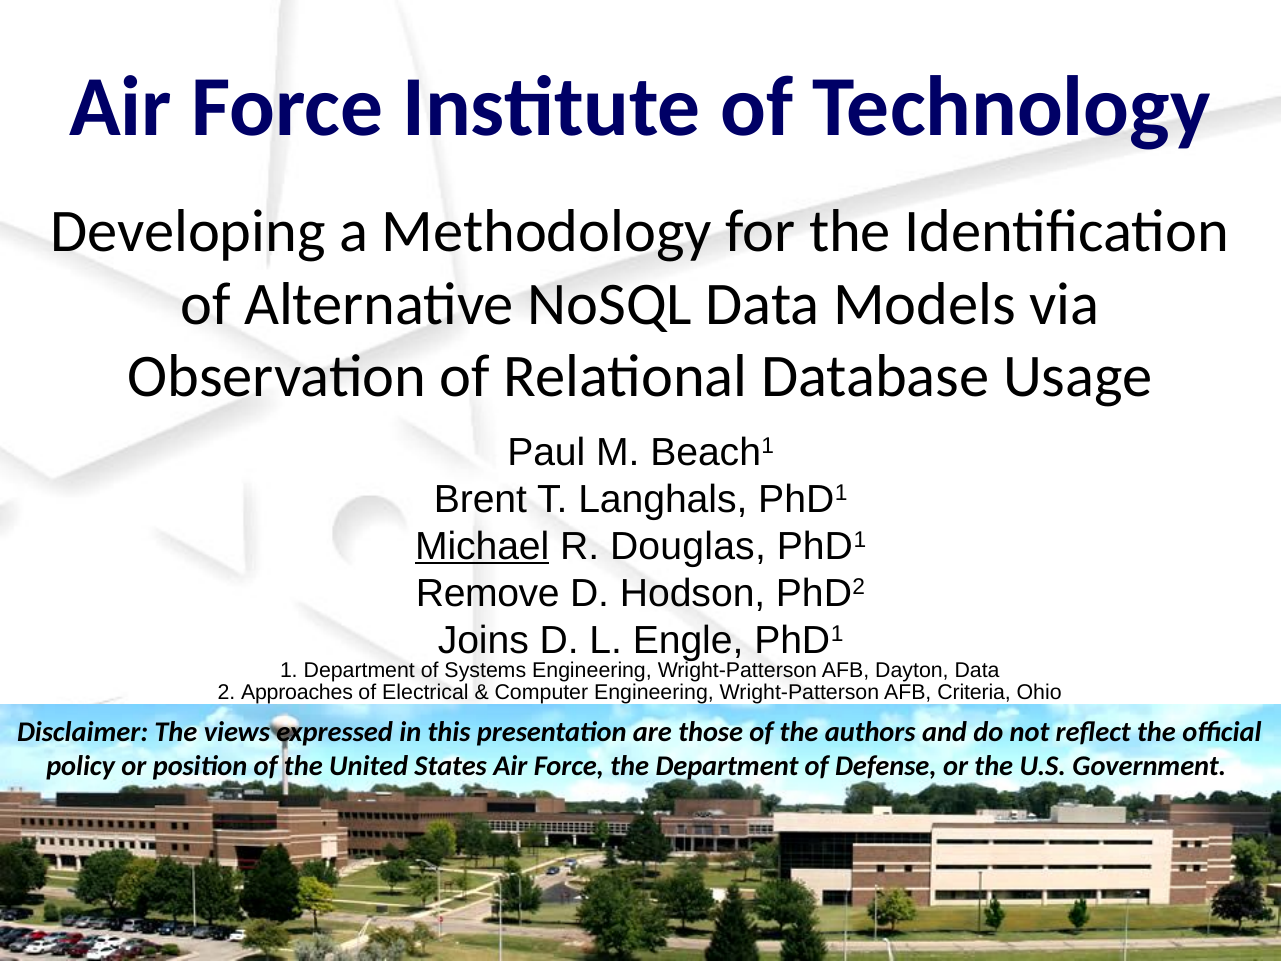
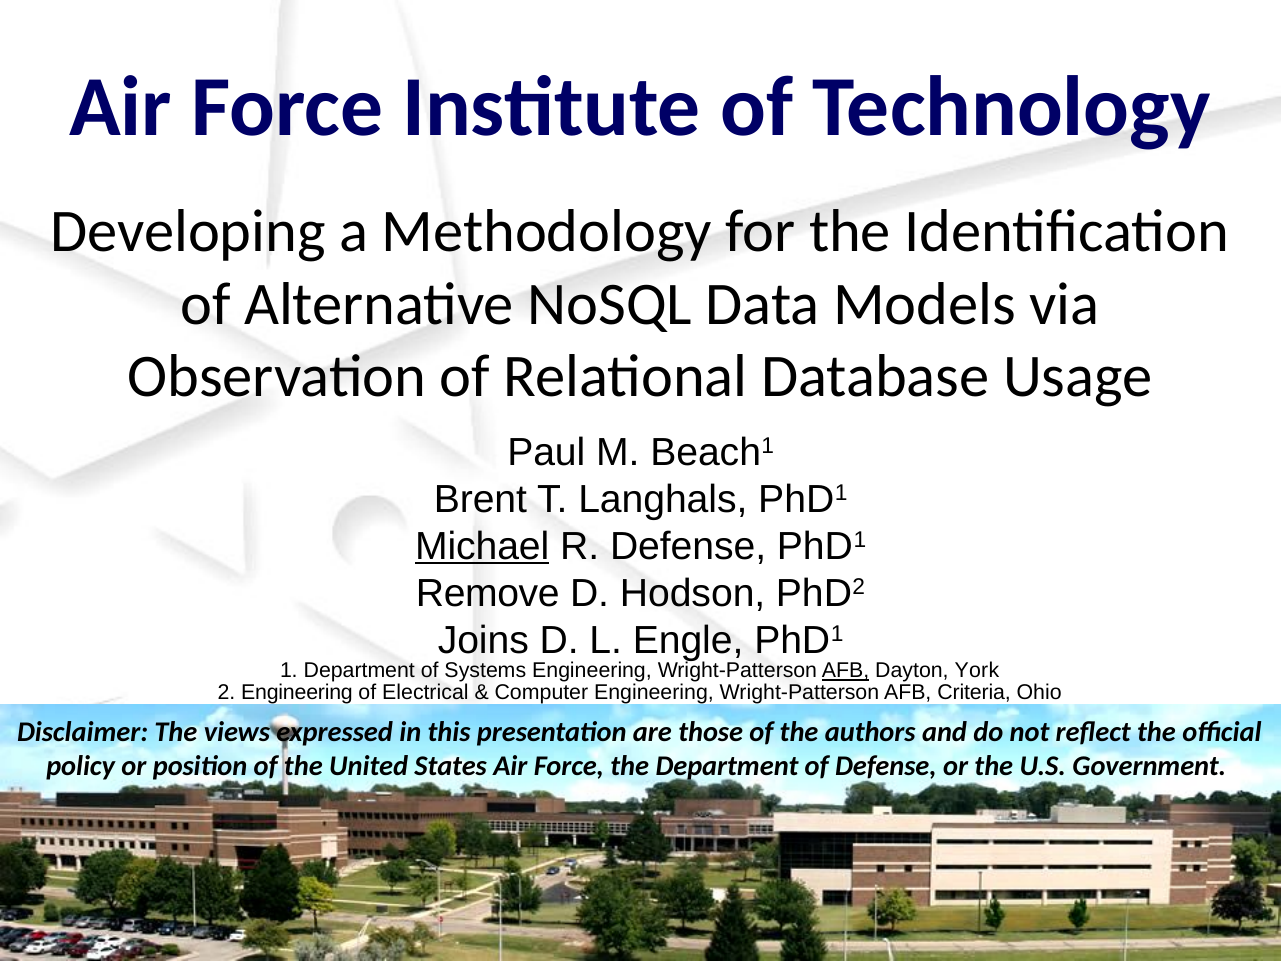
R Douglas: Douglas -> Defense
AFB at (846, 671) underline: none -> present
Dayton Data: Data -> York
2 Approaches: Approaches -> Engineering
